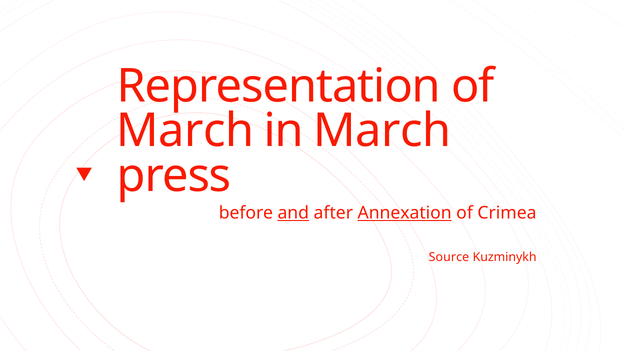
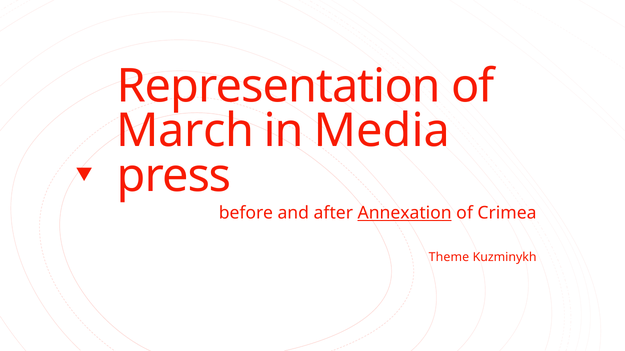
in March: March -> Media
and underline: present -> none
Source: Source -> Theme
